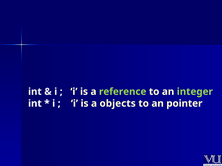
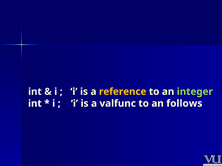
reference colour: light green -> yellow
objects: objects -> valfunc
pointer: pointer -> follows
